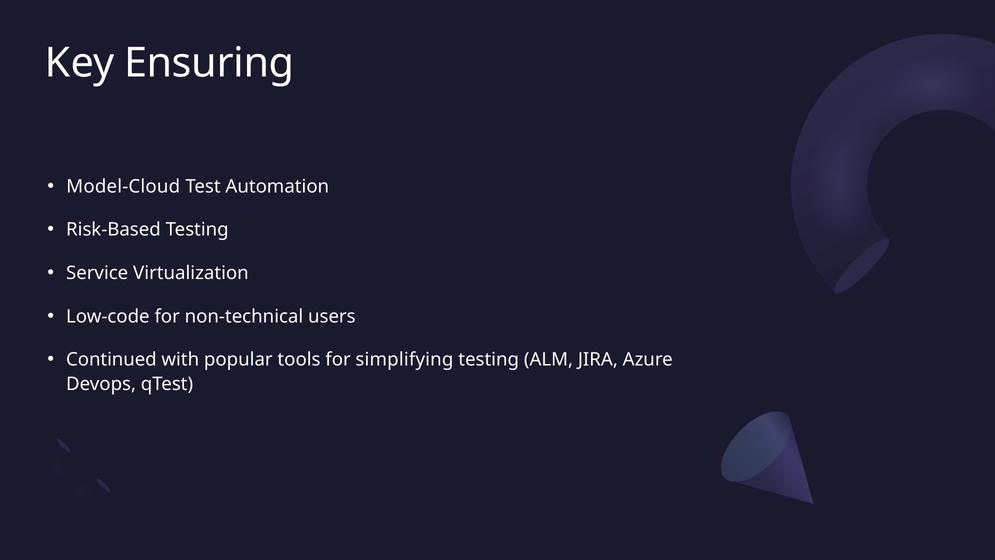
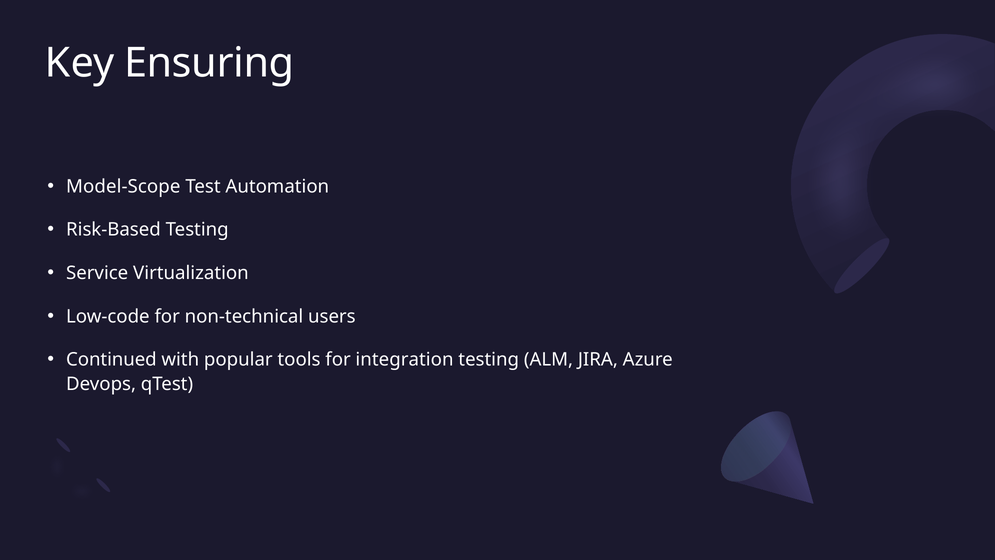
Model-Cloud: Model-Cloud -> Model-Scope
simplifying: simplifying -> integration
